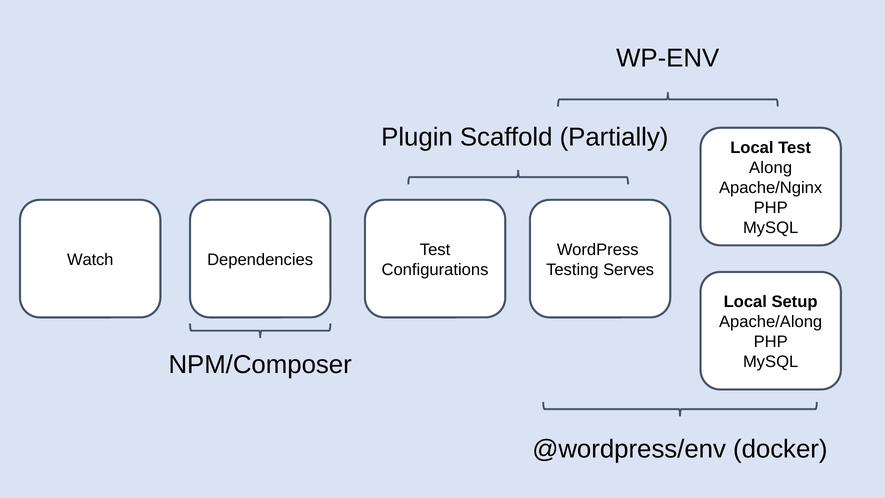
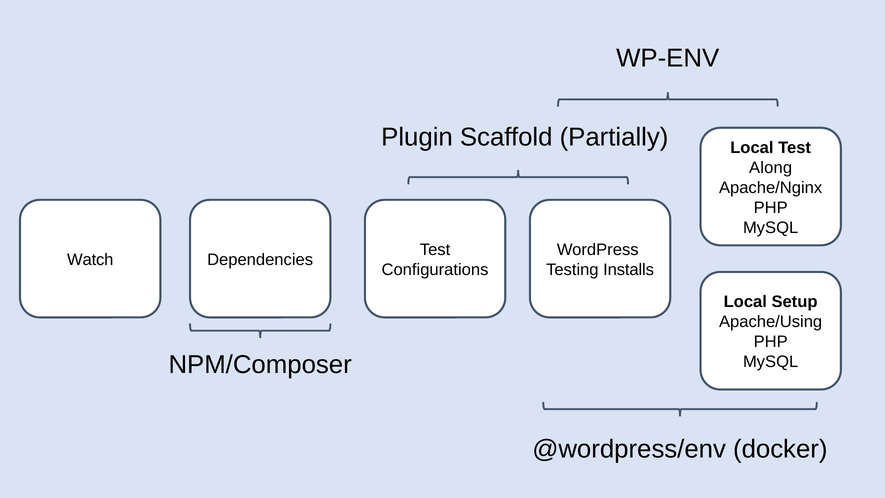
Serves: Serves -> Installs
Apache/Along: Apache/Along -> Apache/Using
